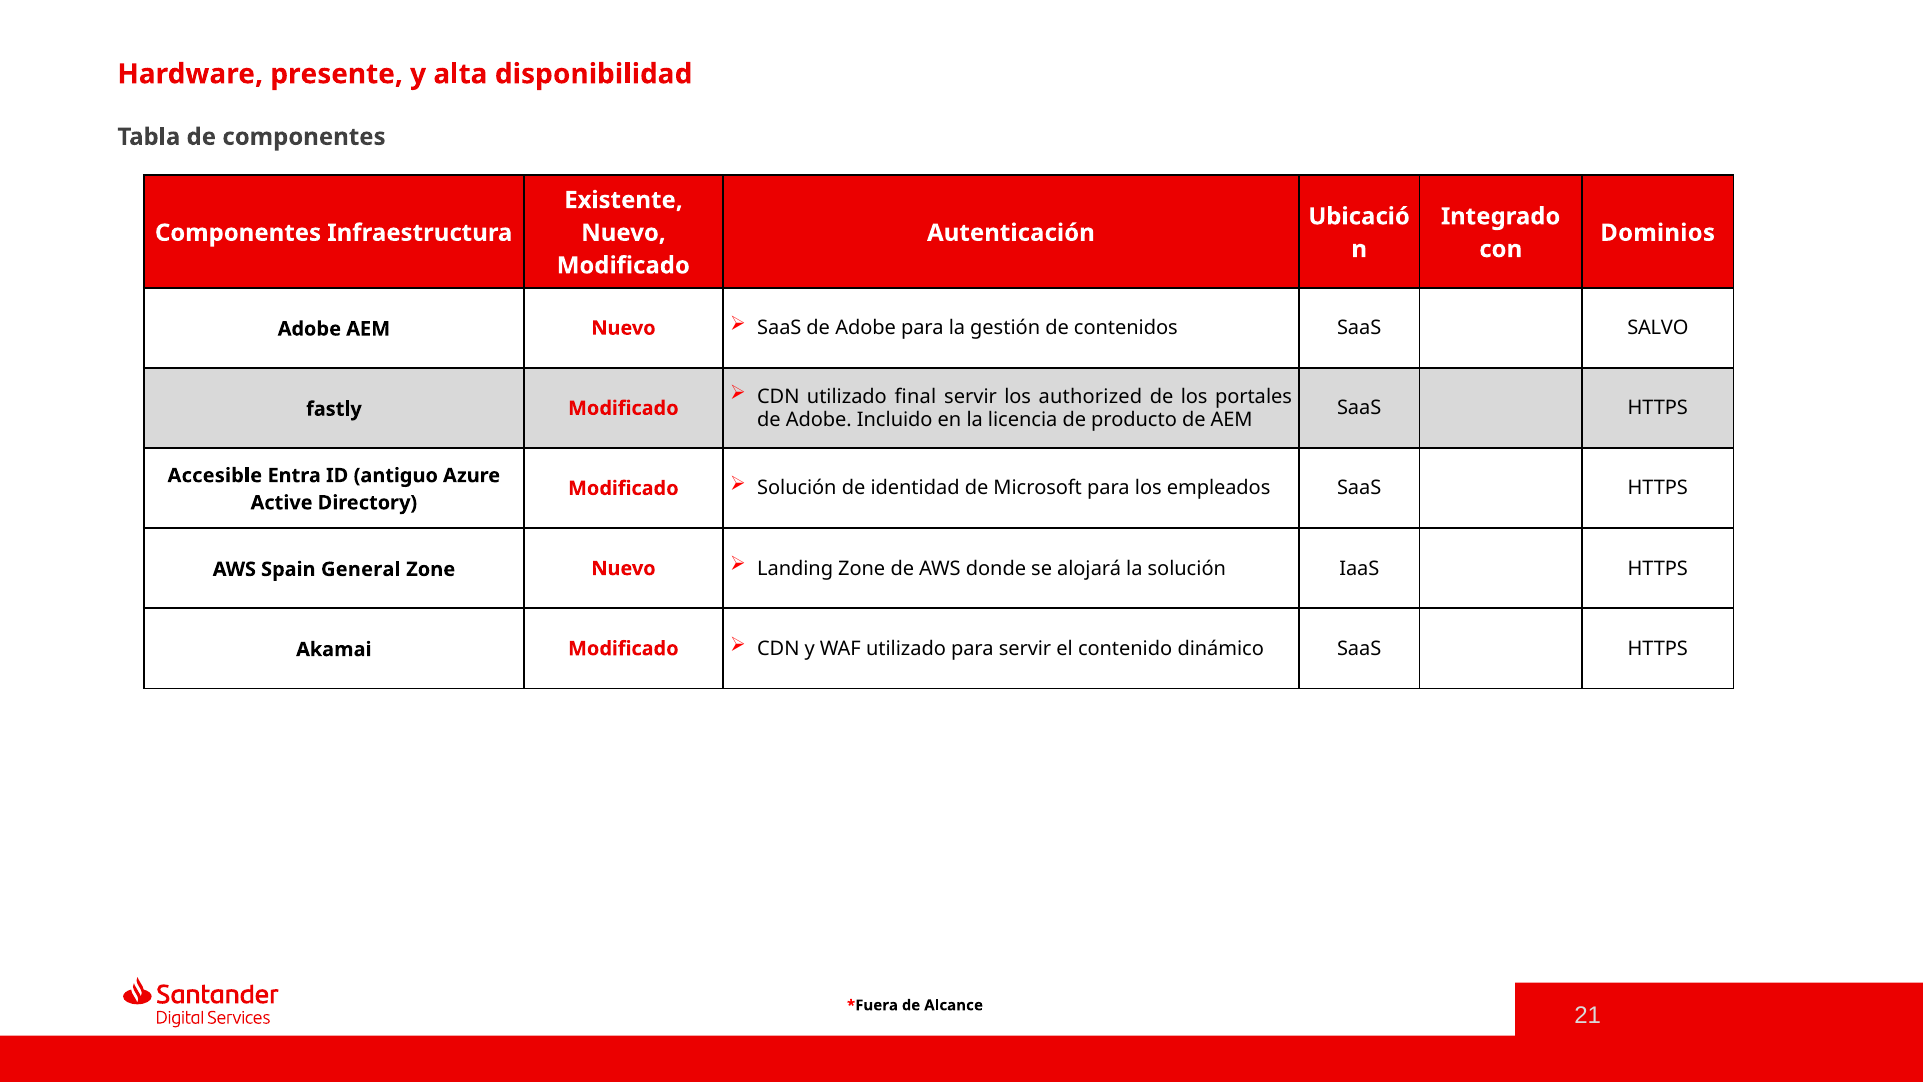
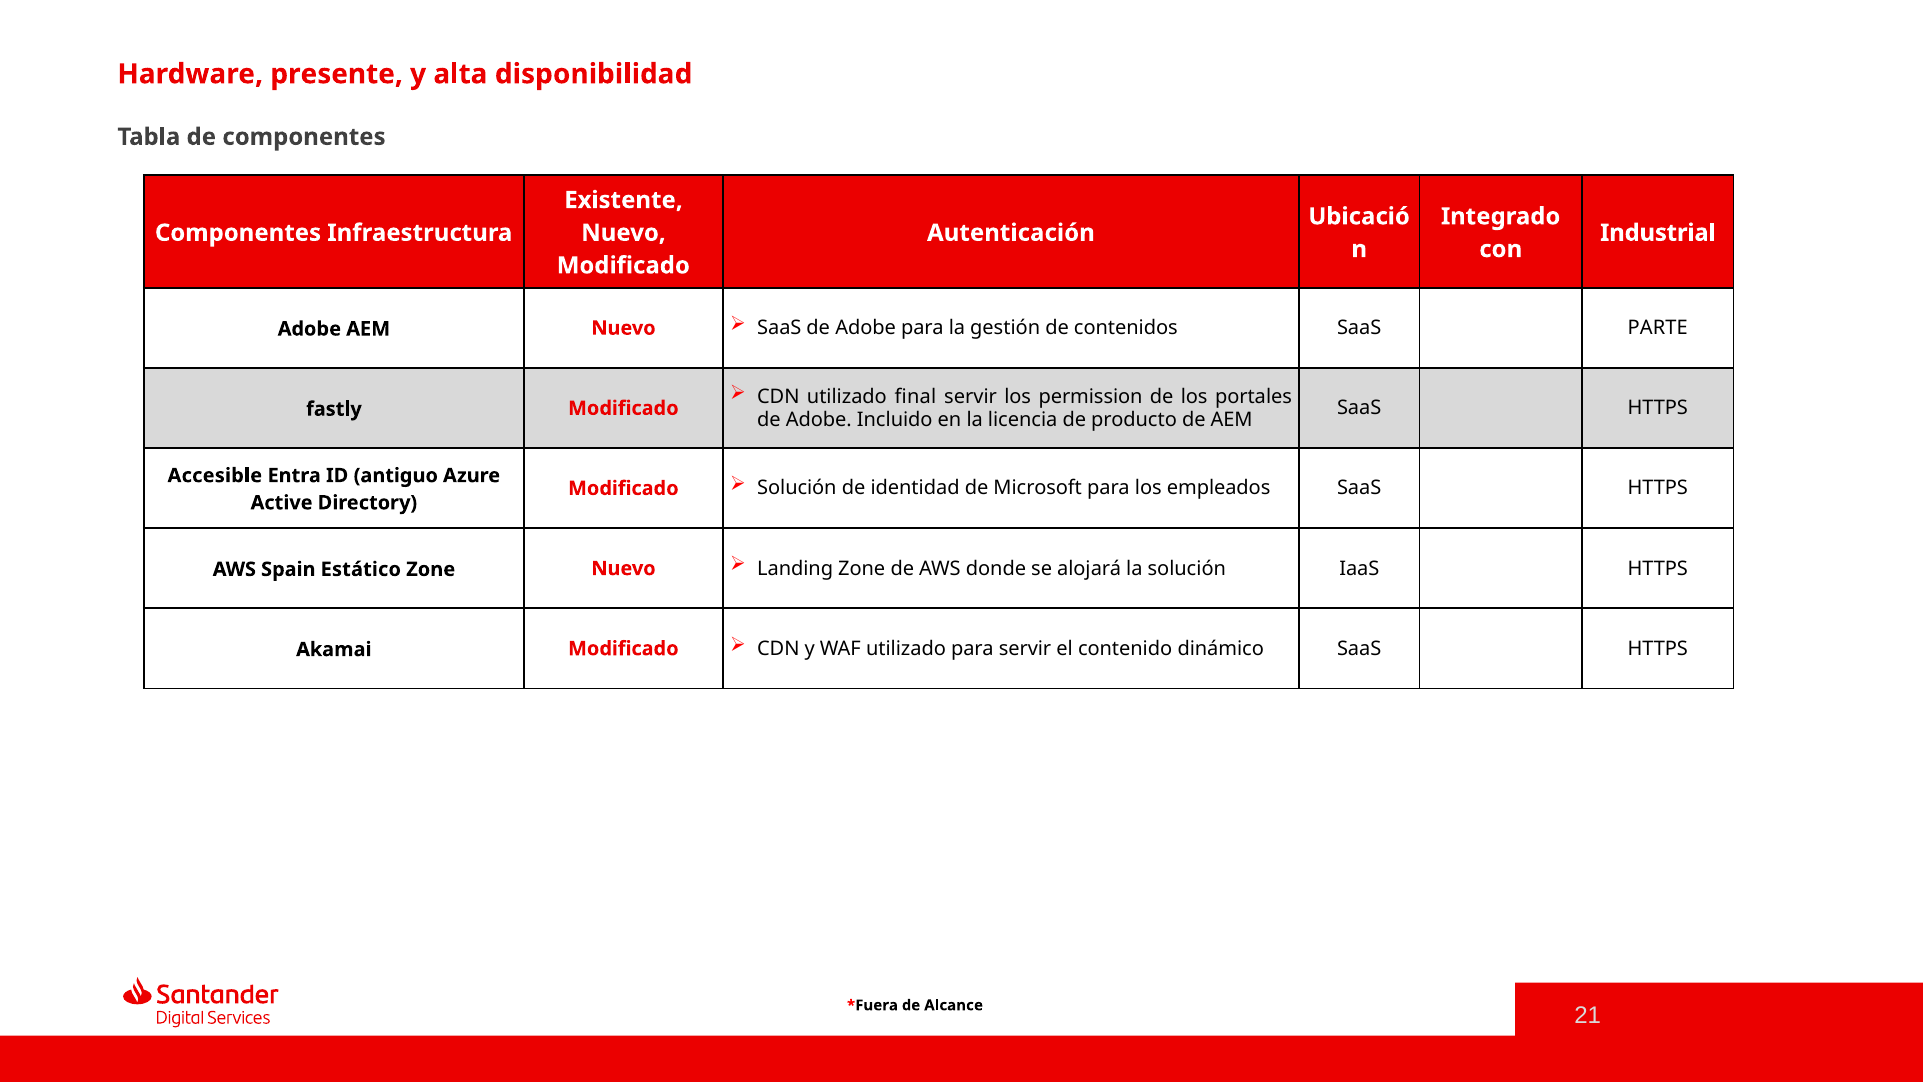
Dominios: Dominios -> Industrial
SALVO: SALVO -> PARTE
authorized: authorized -> permission
General: General -> Estático
